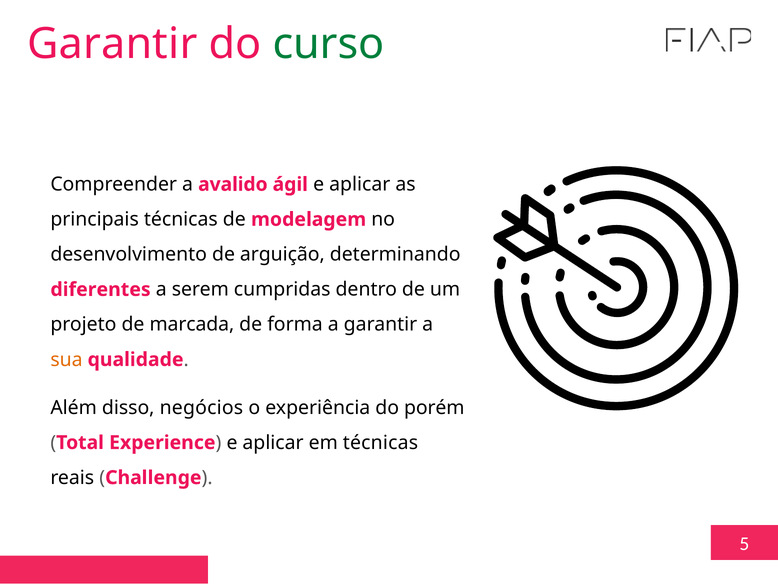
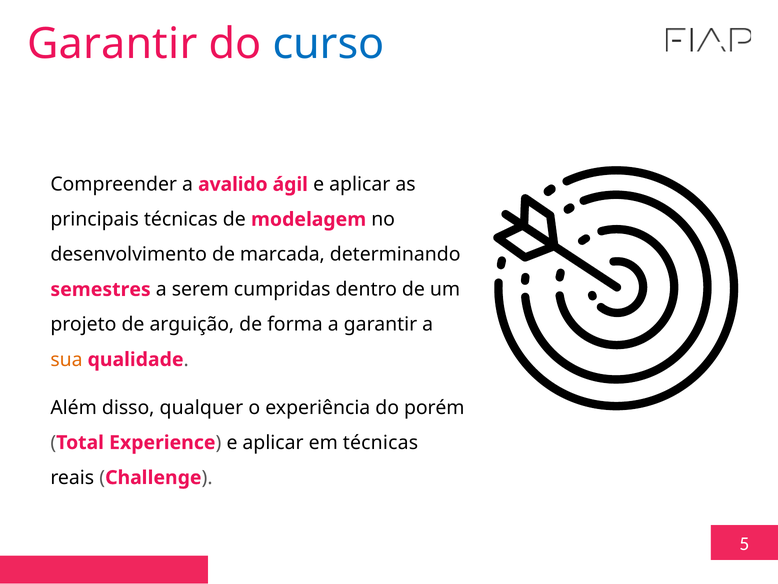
curso colour: green -> blue
arguição: arguição -> marcada
diferentes: diferentes -> semestres
marcada: marcada -> arguição
negócios: negócios -> qualquer
